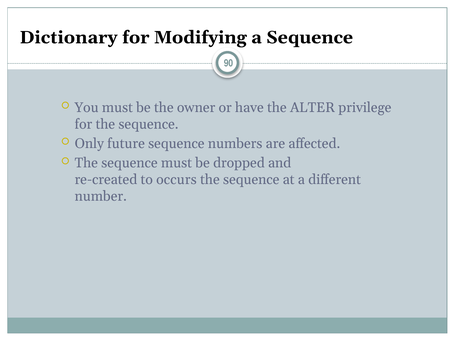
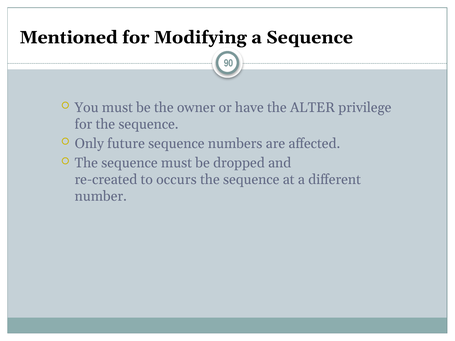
Dictionary: Dictionary -> Mentioned
